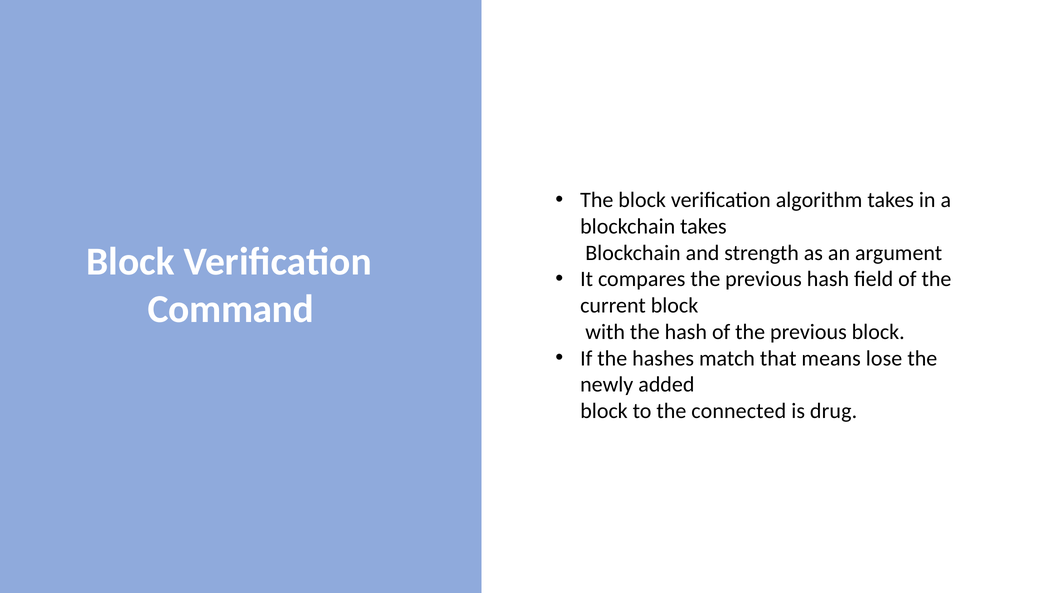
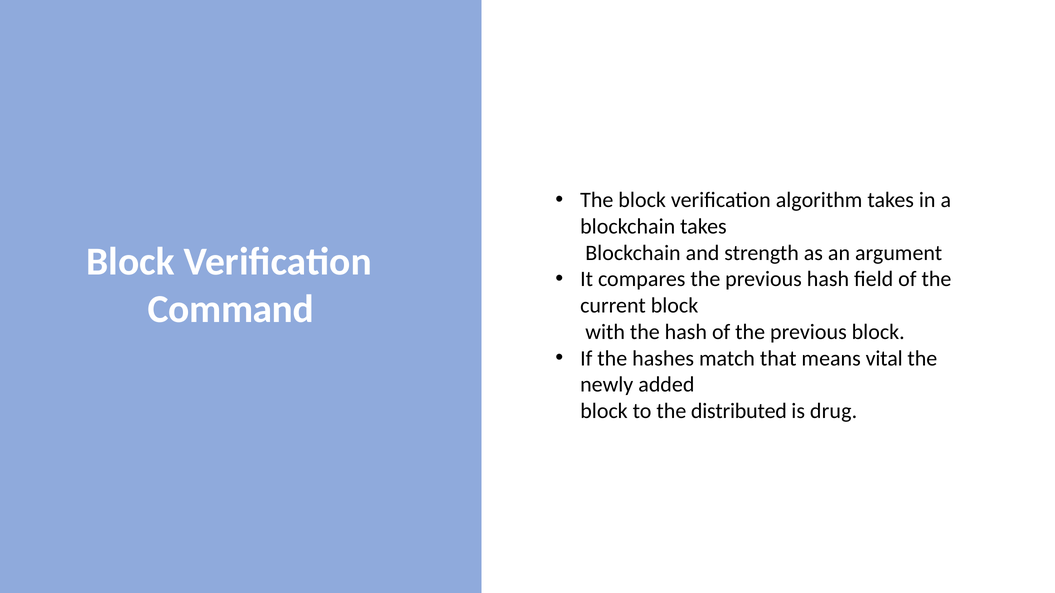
lose: lose -> vital
connected: connected -> distributed
